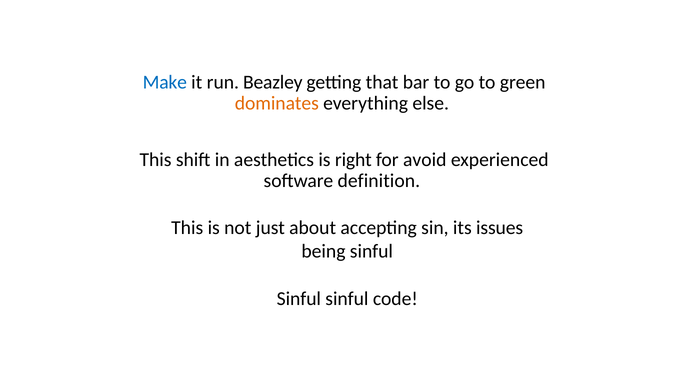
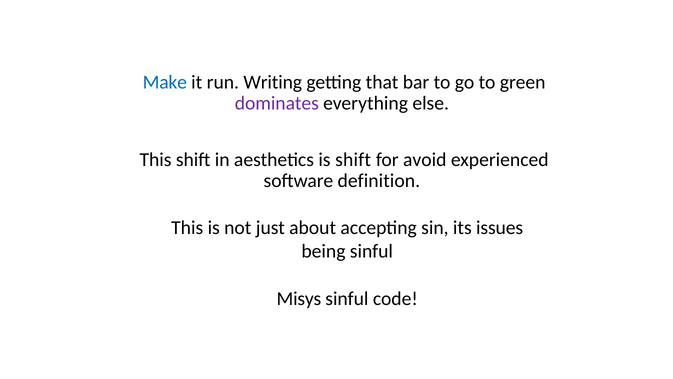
Beazley: Beazley -> Writing
dominates colour: orange -> purple
is right: right -> shift
Sinful at (299, 298): Sinful -> Misys
